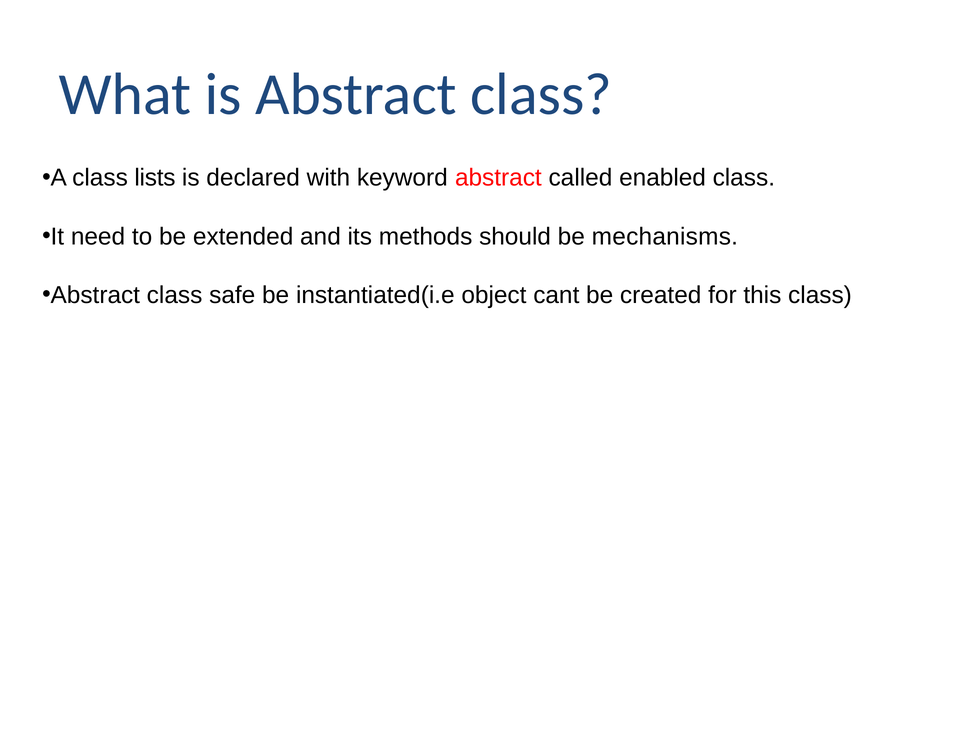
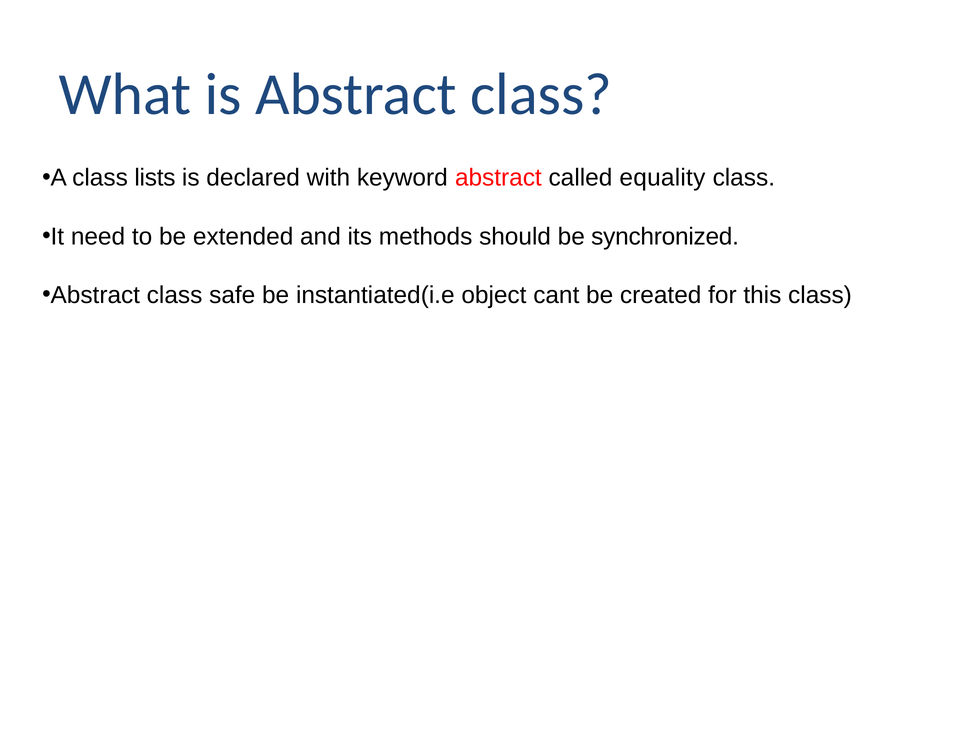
enabled: enabled -> equality
mechanisms: mechanisms -> synchronized
